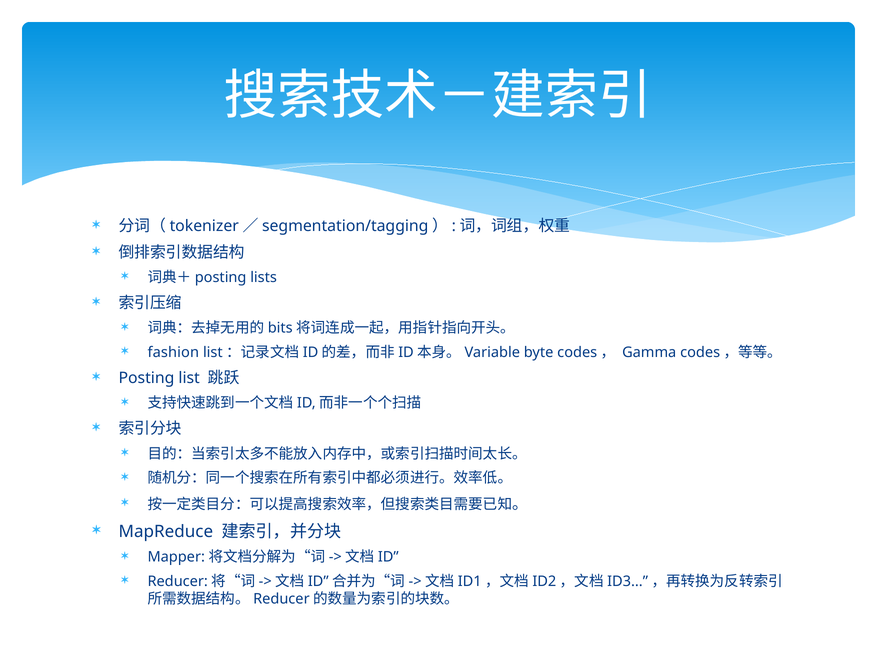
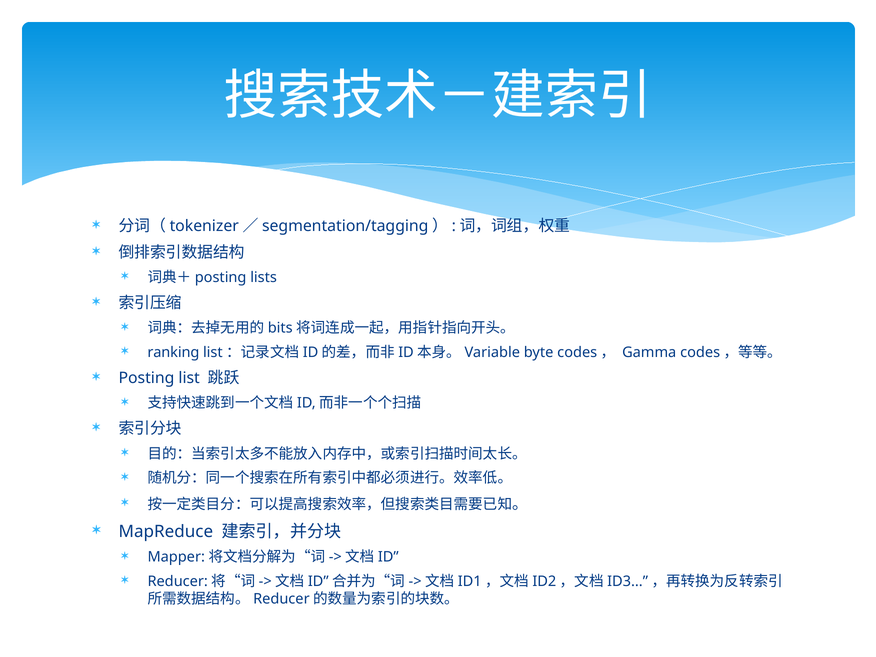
fashion: fashion -> ranking
